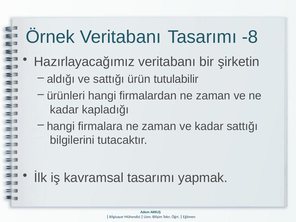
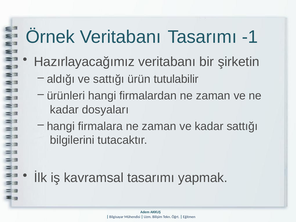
-8: -8 -> -1
kapladığı: kapladığı -> dosyaları
